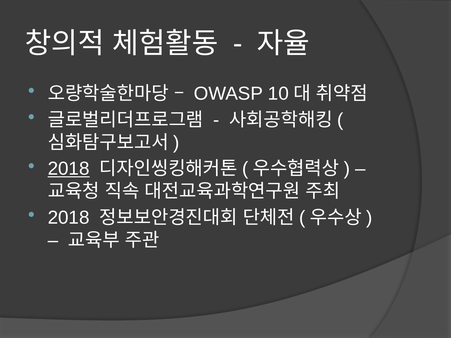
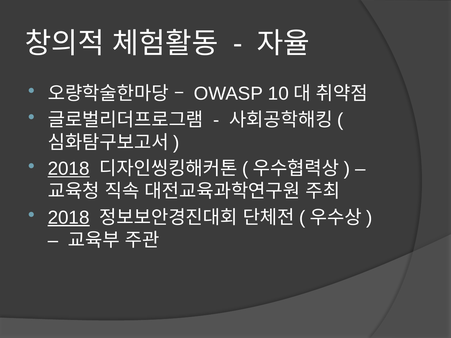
2018 at (69, 218) underline: none -> present
